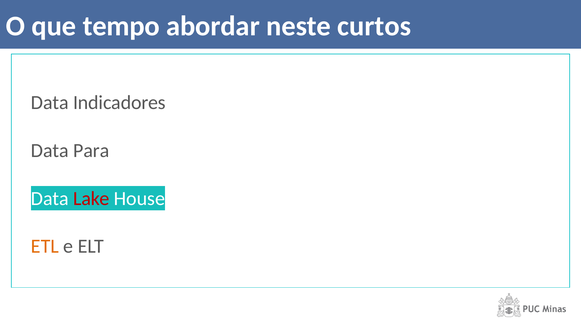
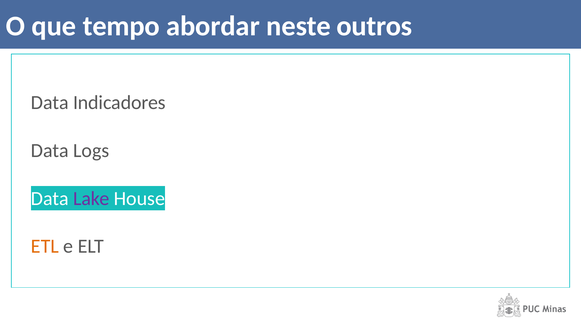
curtos: curtos -> outros
Para: Para -> Logs
Lake colour: red -> purple
